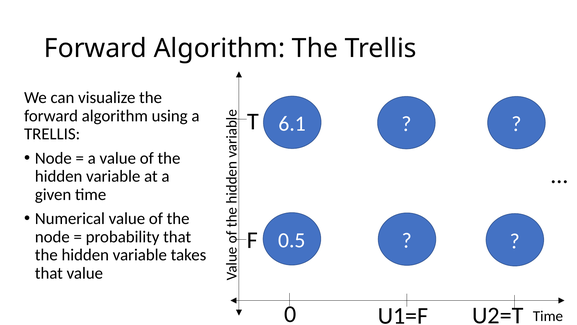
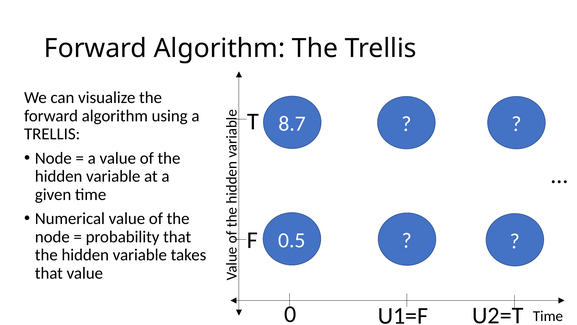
6.1: 6.1 -> 8.7
